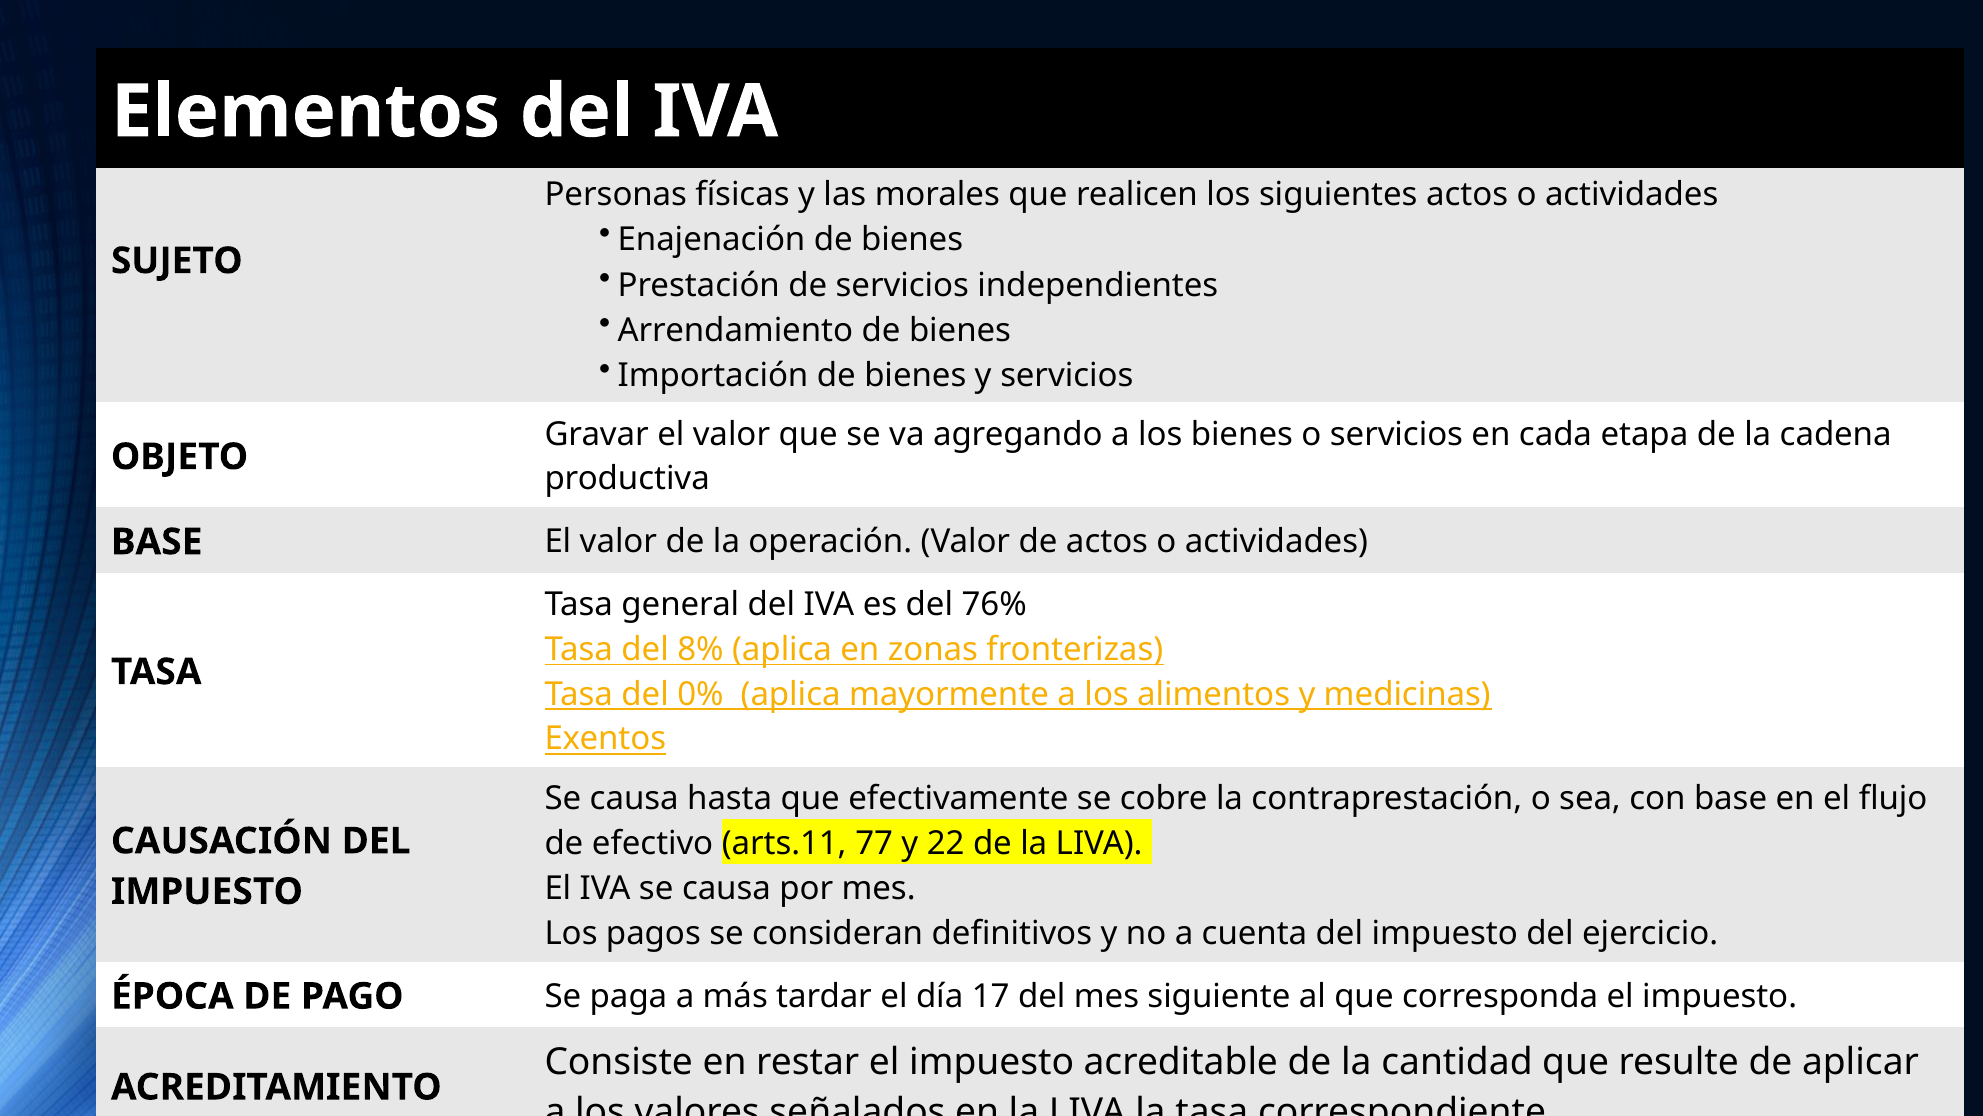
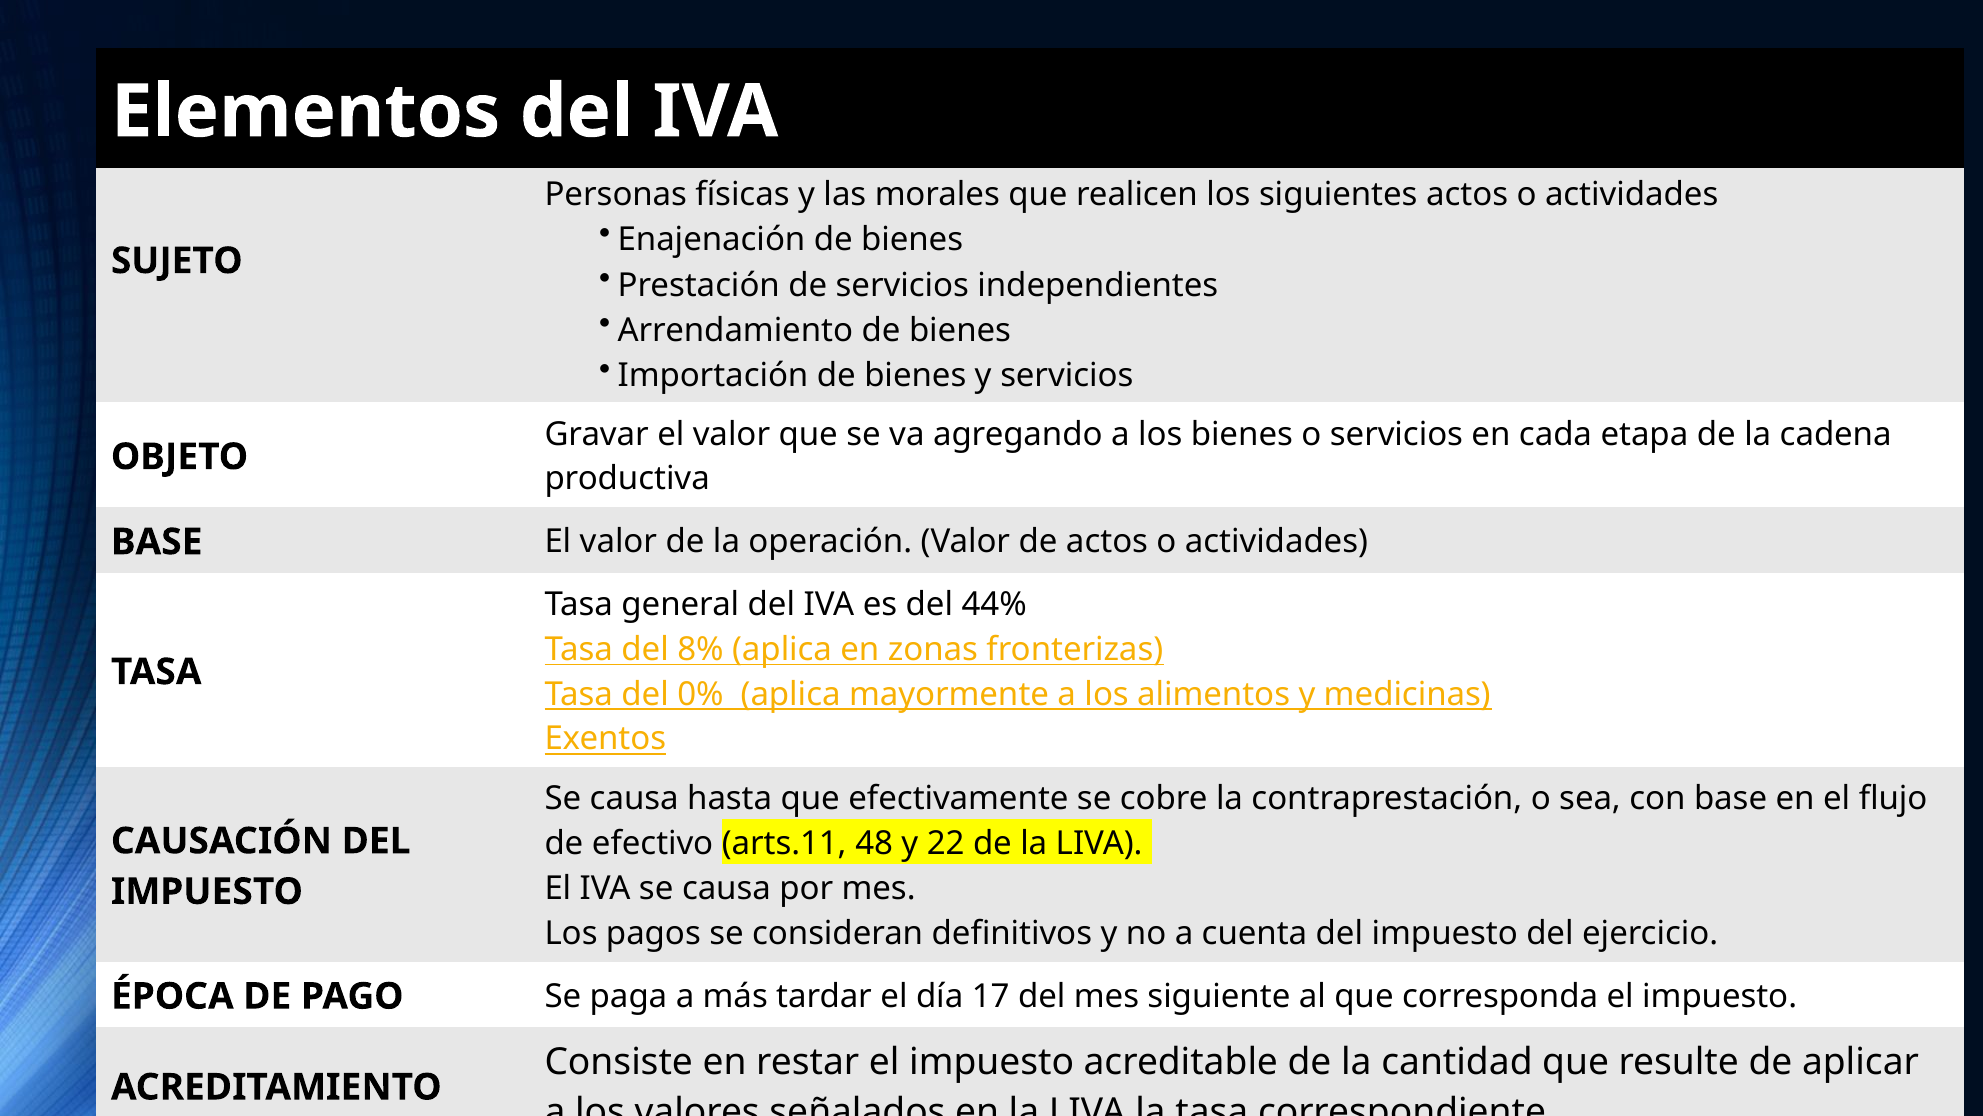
76%: 76% -> 44%
77: 77 -> 48
